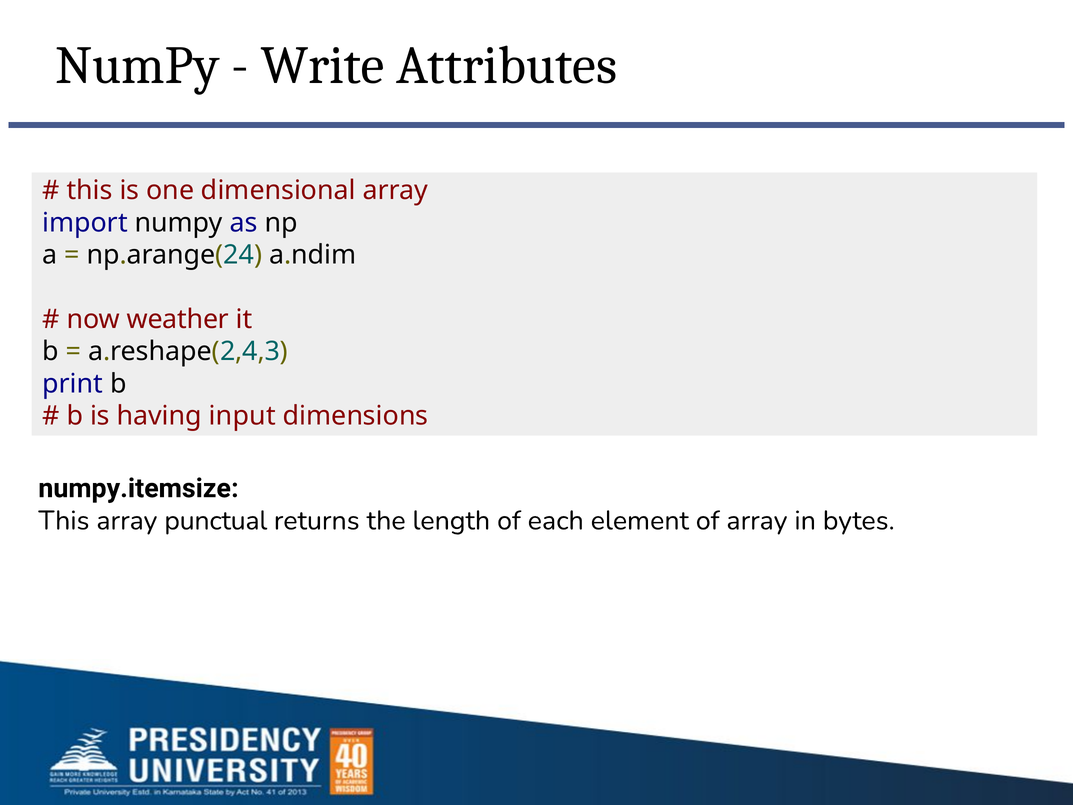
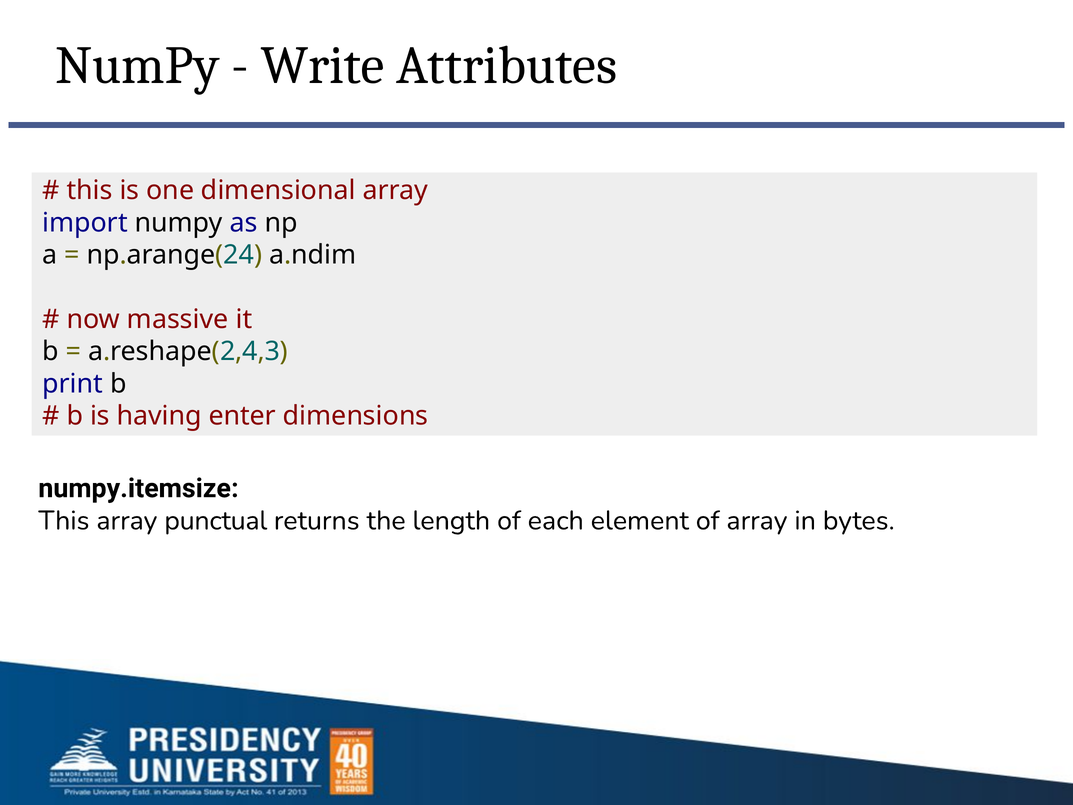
weather: weather -> massive
input: input -> enter
